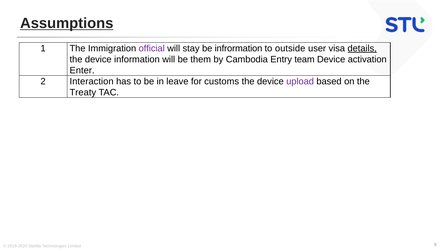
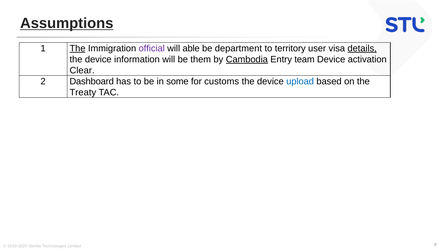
The at (78, 48) underline: none -> present
stay: stay -> able
infrormation: infrormation -> department
outside: outside -> territory
Cambodia underline: none -> present
Enter: Enter -> Clear
Interaction: Interaction -> Dashboard
leave: leave -> some
upload colour: purple -> blue
